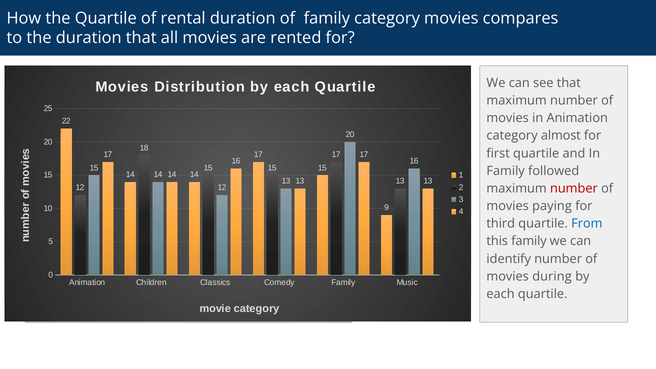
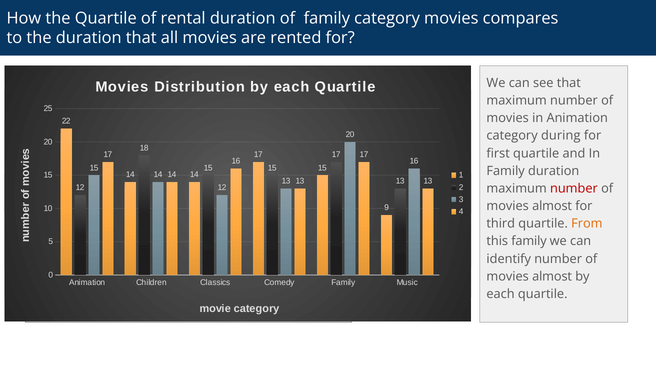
almost: almost -> during
followed at (554, 171): followed -> duration
paying at (552, 206): paying -> almost
From colour: blue -> orange
during at (552, 276): during -> almost
